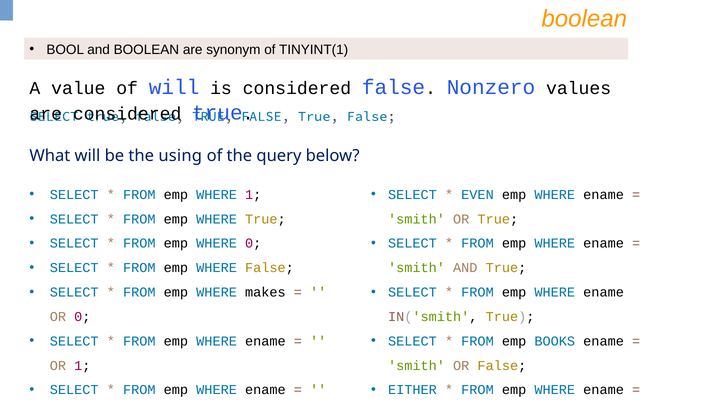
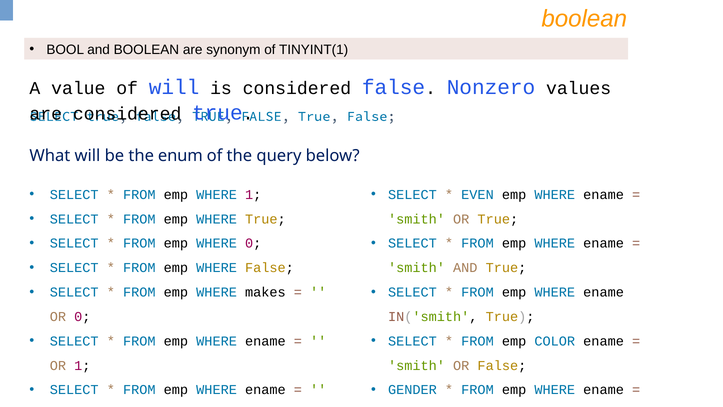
using: using -> enum
BOOKS: BOOKS -> COLOR
EITHER: EITHER -> GENDER
